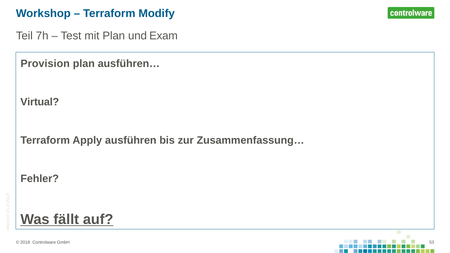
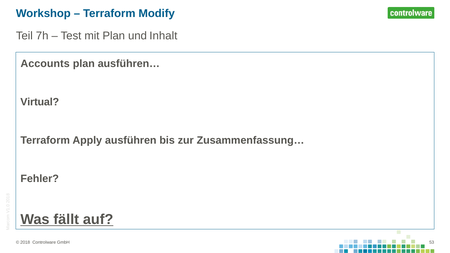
Exam: Exam -> Inhalt
Provision: Provision -> Accounts
